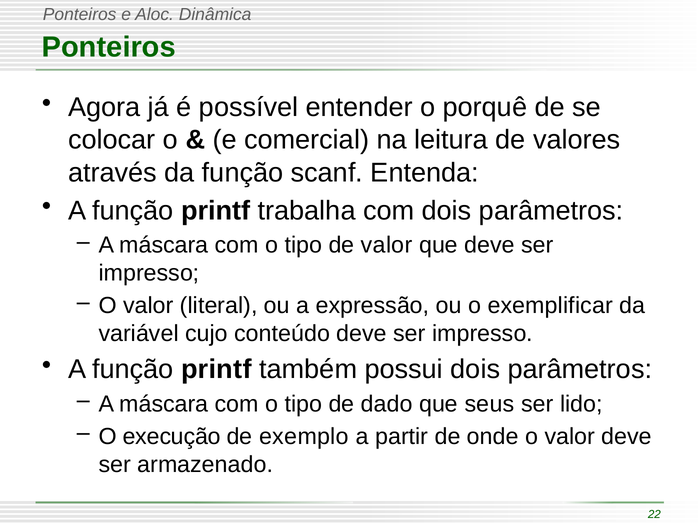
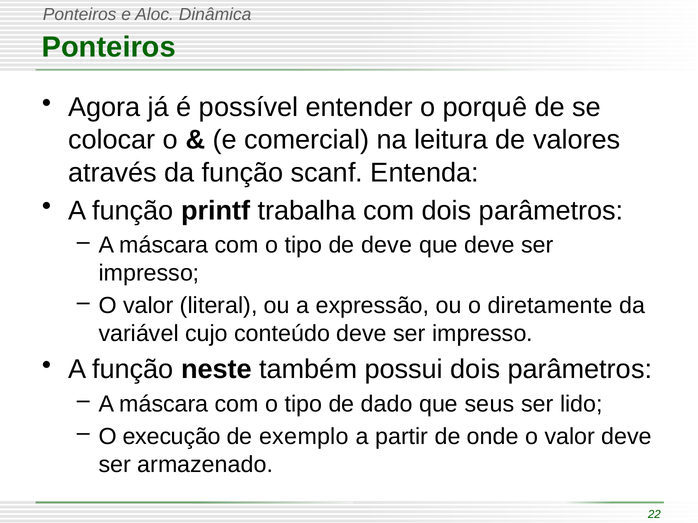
de valor: valor -> deve
exemplificar: exemplificar -> diretamente
printf at (216, 370): printf -> neste
